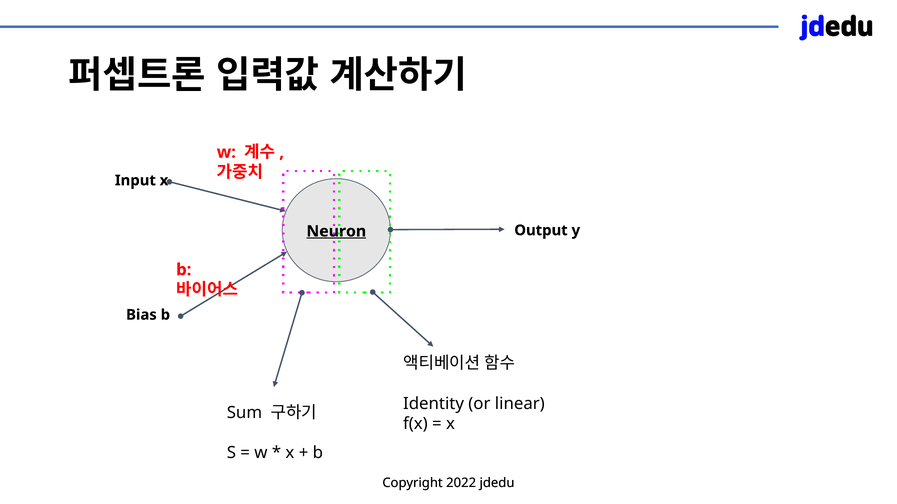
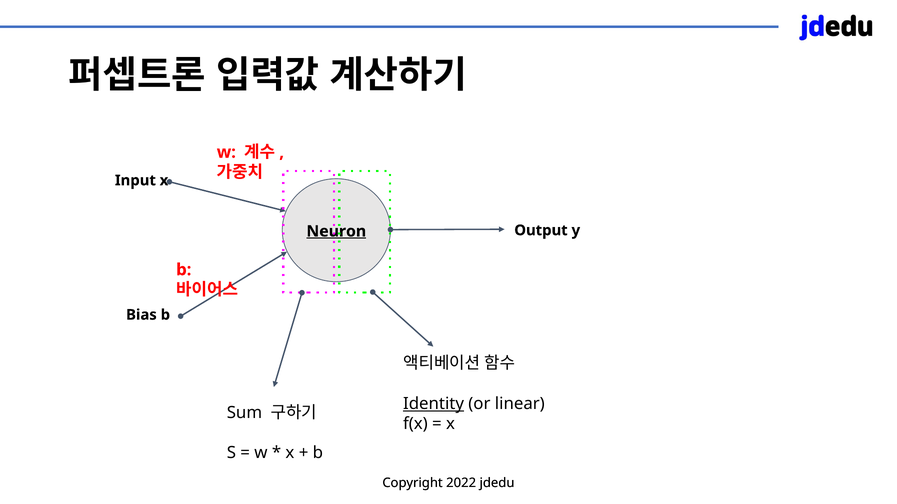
Identity underline: none -> present
